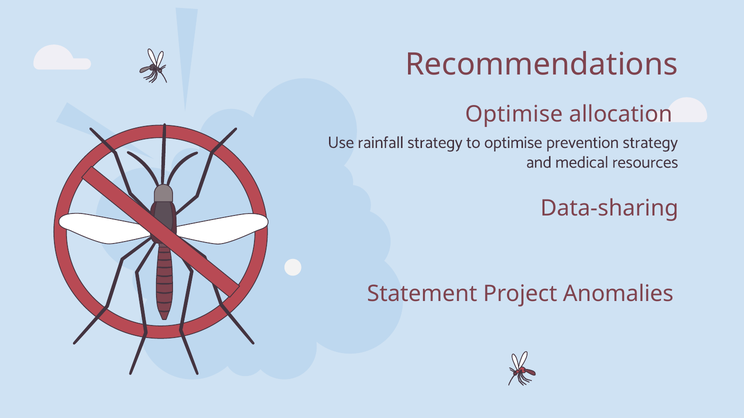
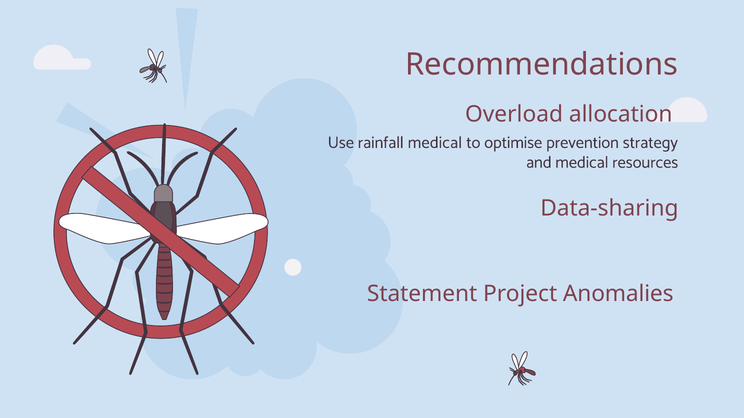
Optimise at (514, 114): Optimise -> Overload
rainfall strategy: strategy -> medical
